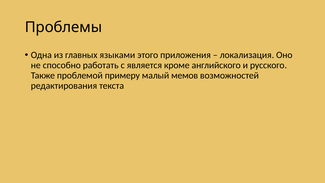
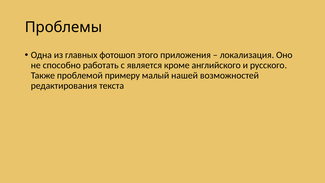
языками: языками -> фотошоп
мемов: мемов -> нашей
